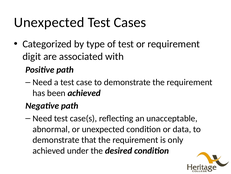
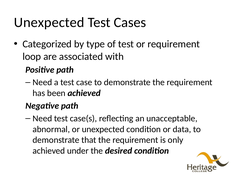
digit: digit -> loop
